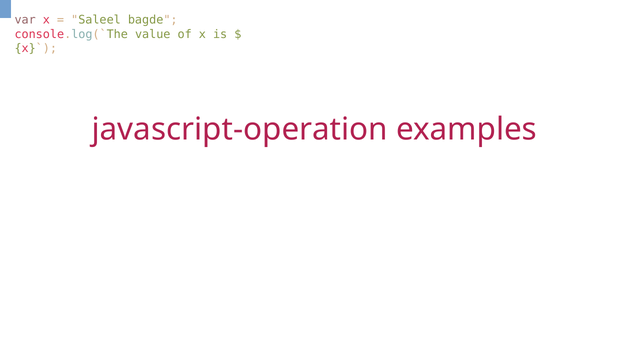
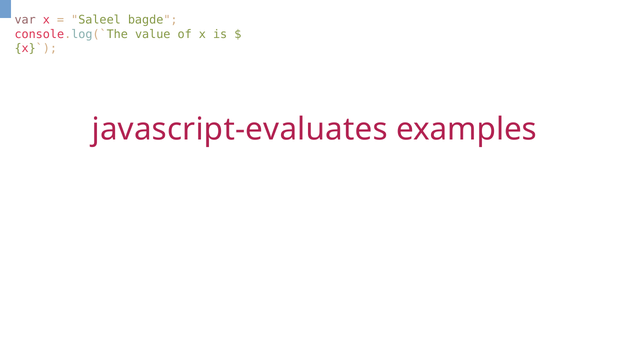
javascript-operation: javascript-operation -> javascript-evaluates
